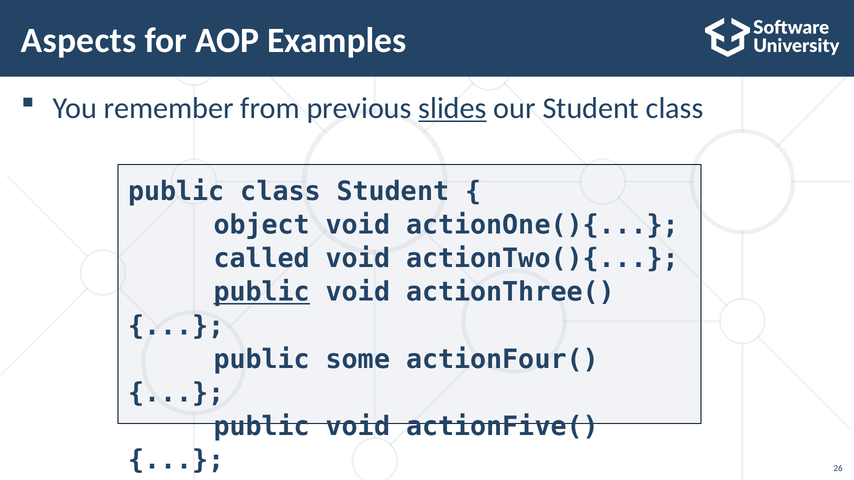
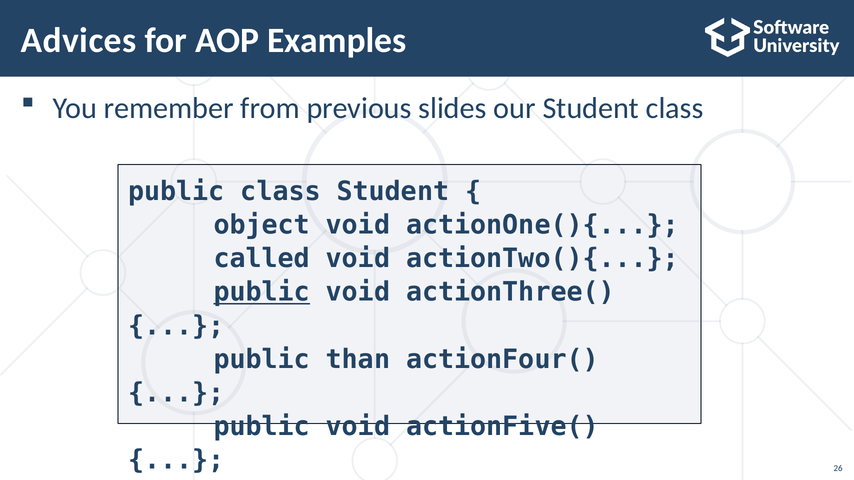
Aspects: Aspects -> Advices
slides underline: present -> none
some: some -> than
